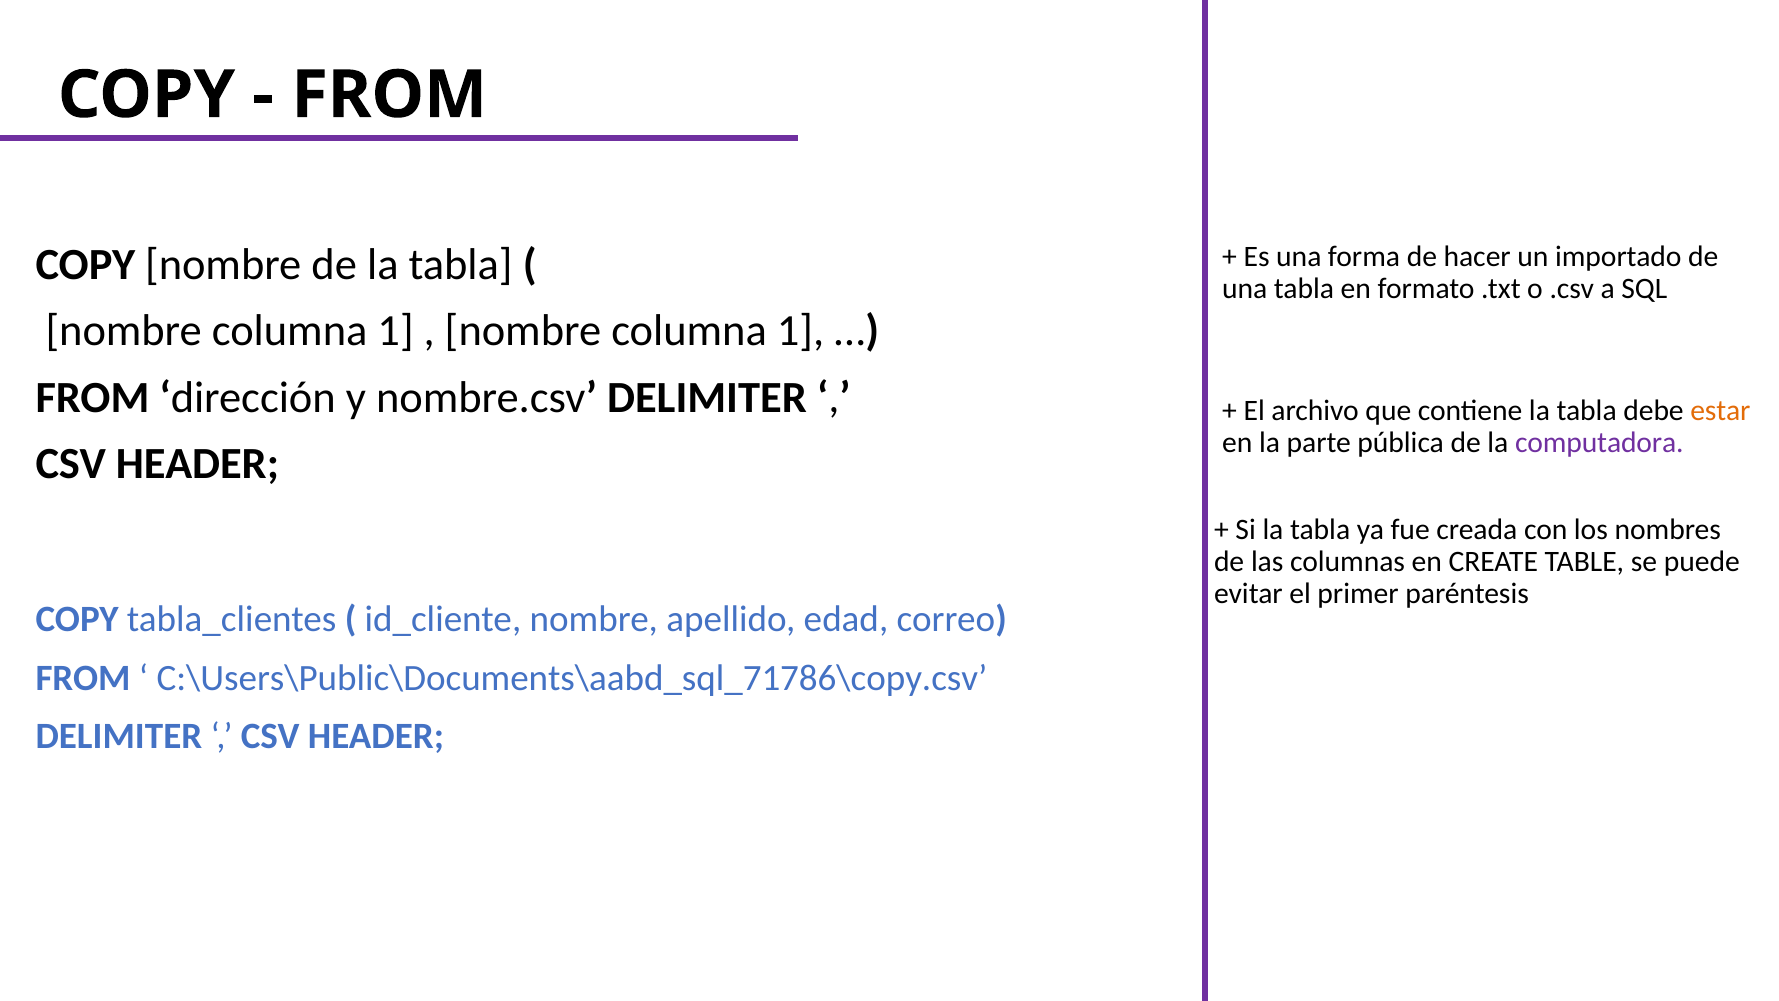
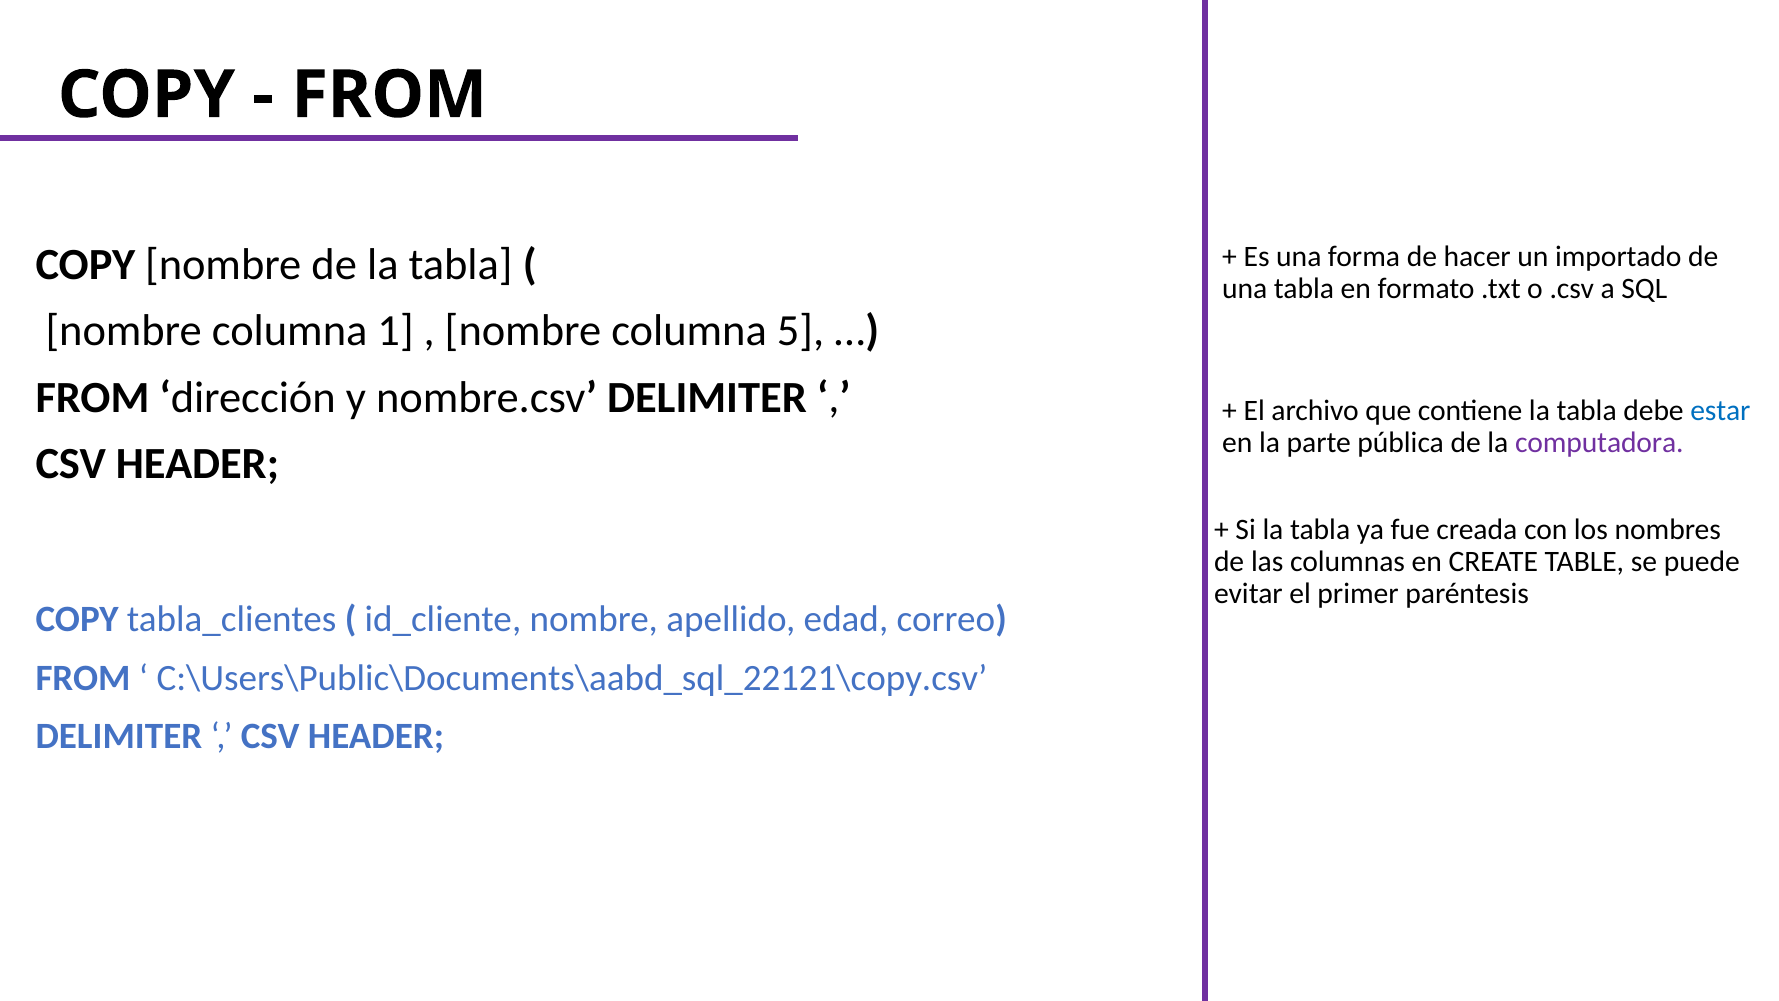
1 at (801, 331): 1 -> 5
estar colour: orange -> blue
C:\Users\Public\Documents\aabd_sql_71786\copy.csv: C:\Users\Public\Documents\aabd_sql_71786\copy.csv -> C:\Users\Public\Documents\aabd_sql_22121\copy.csv
